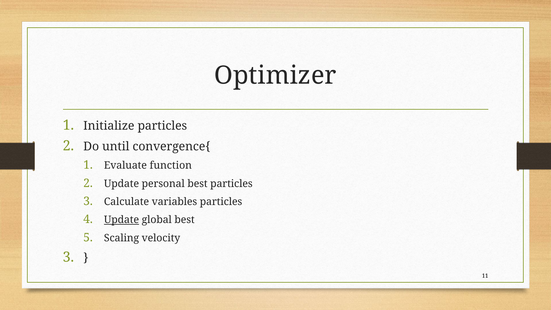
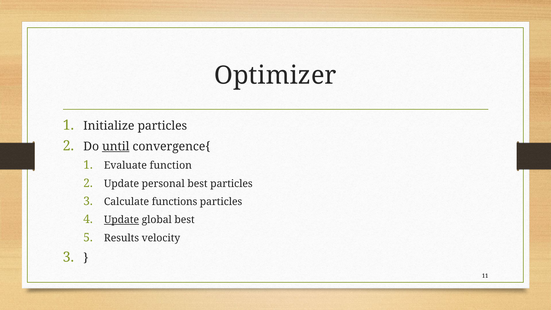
until underline: none -> present
variables: variables -> functions
Scaling: Scaling -> Results
